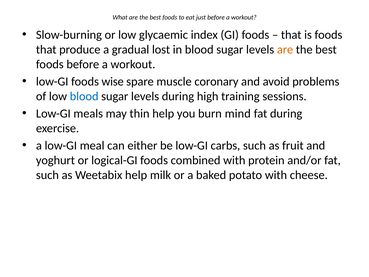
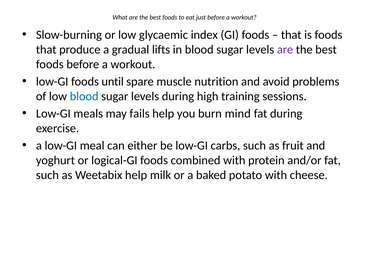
lost: lost -> lifts
are at (285, 49) colour: orange -> purple
wise: wise -> until
coronary: coronary -> nutrition
thin: thin -> fails
